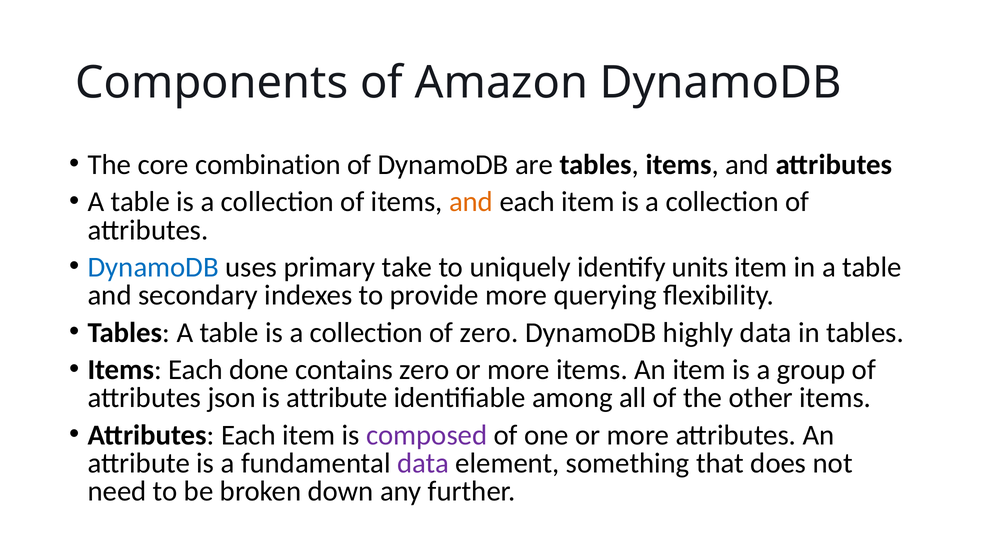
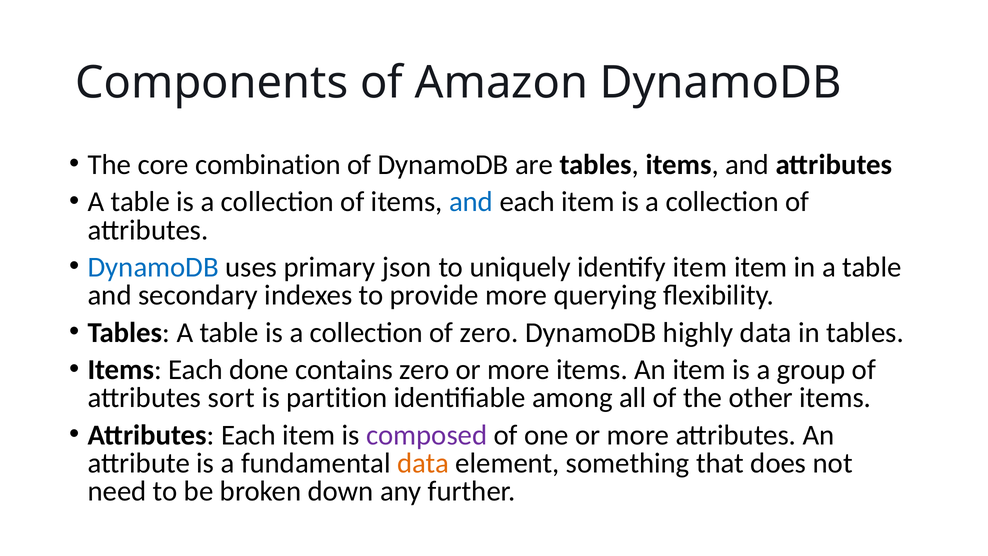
and at (471, 202) colour: orange -> blue
take: take -> json
identify units: units -> item
json: json -> sort
is attribute: attribute -> partition
data at (423, 463) colour: purple -> orange
